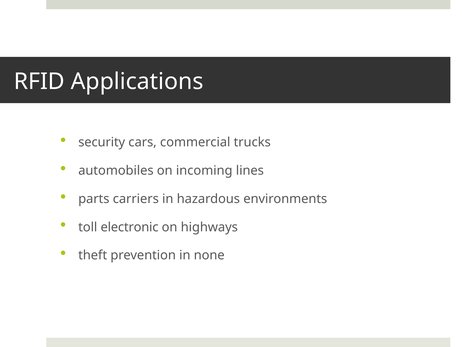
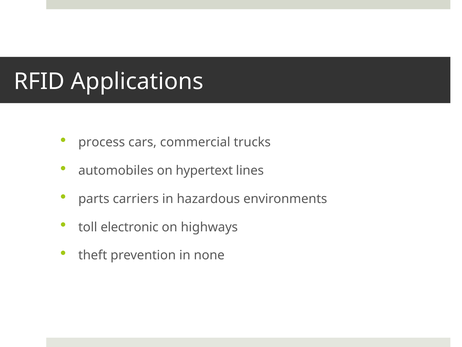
security: security -> process
incoming: incoming -> hypertext
